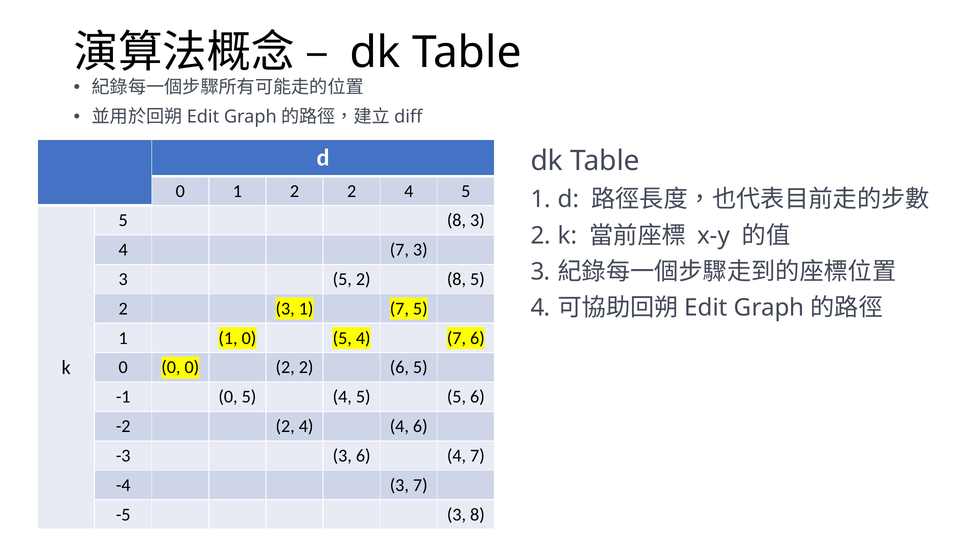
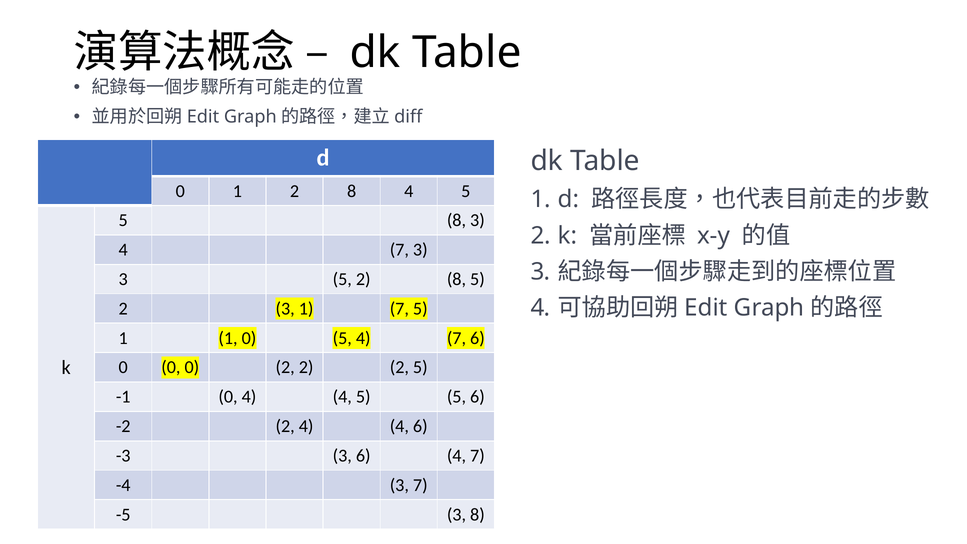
1 2 2: 2 -> 8
2 2 6: 6 -> 2
-1 0 5: 5 -> 4
